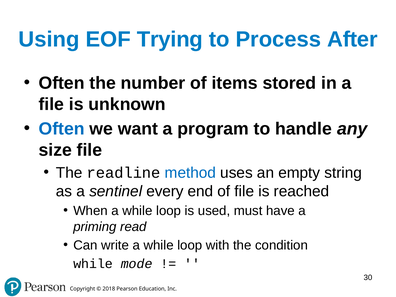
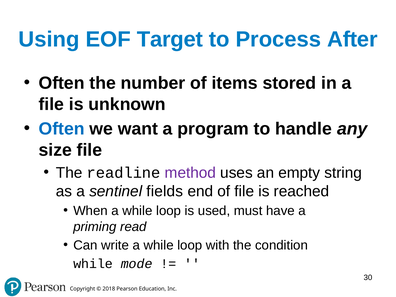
Trying: Trying -> Target
method colour: blue -> purple
every: every -> fields
